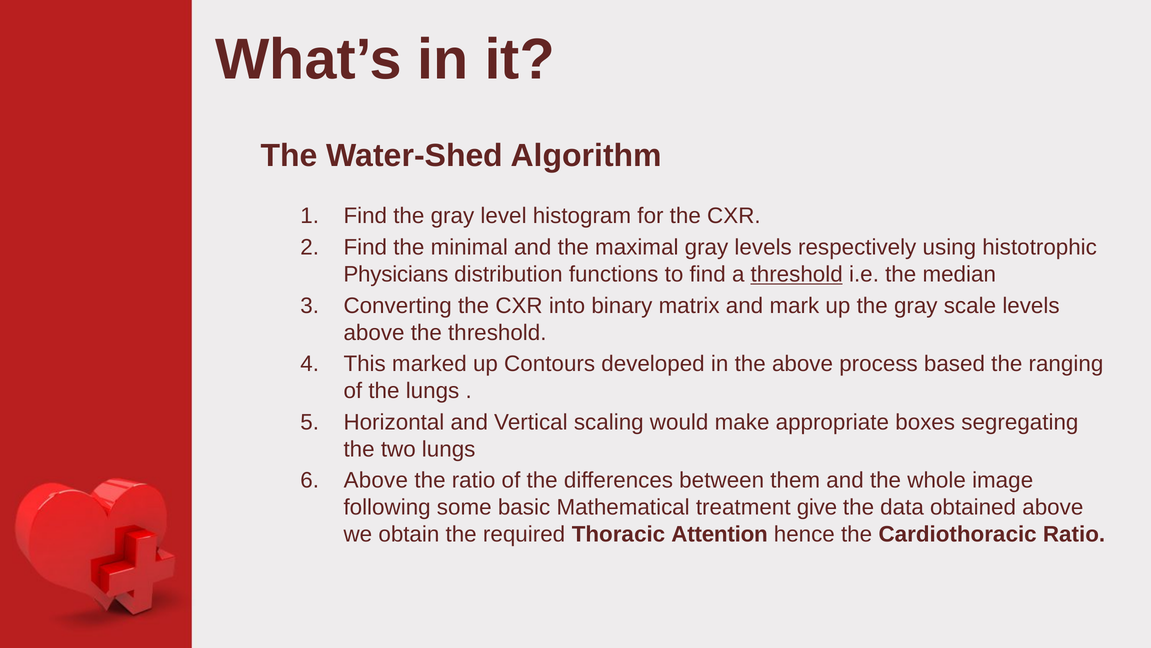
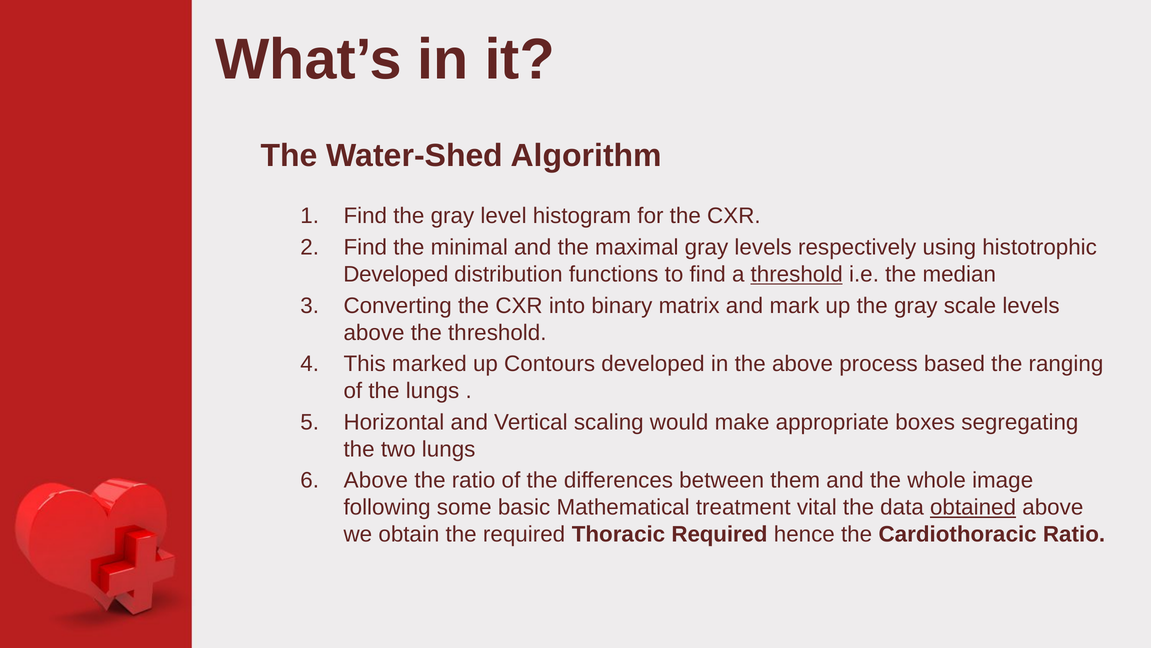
Physicians at (396, 274): Physicians -> Developed
give: give -> vital
obtained underline: none -> present
Thoracic Attention: Attention -> Required
